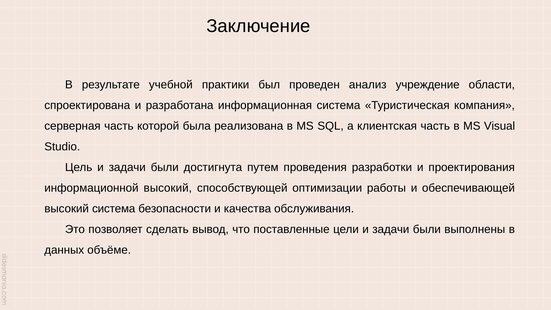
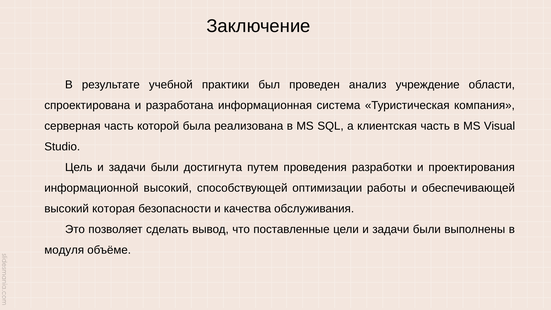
высокий система: система -> которая
данных: данных -> модуля
